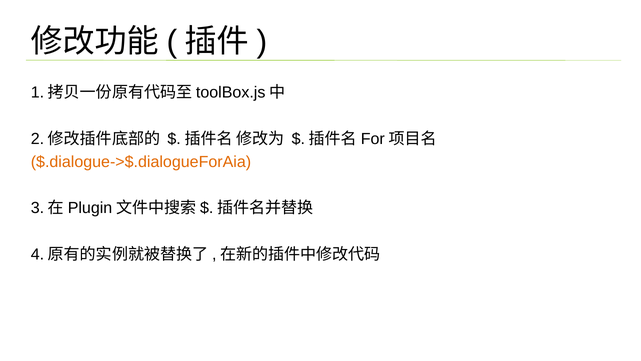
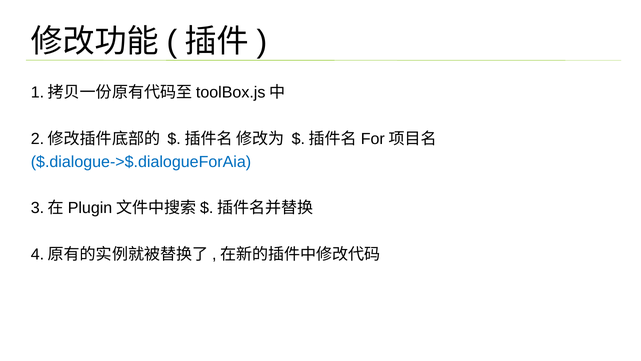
$.dialogue->$.dialogueForAia colour: orange -> blue
